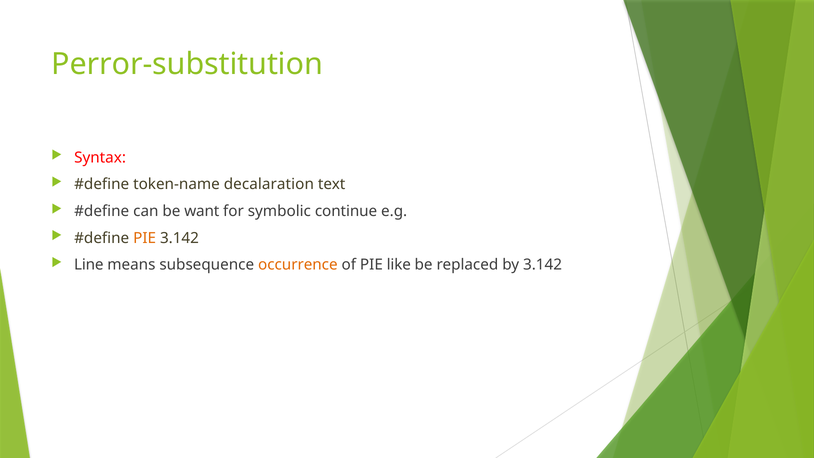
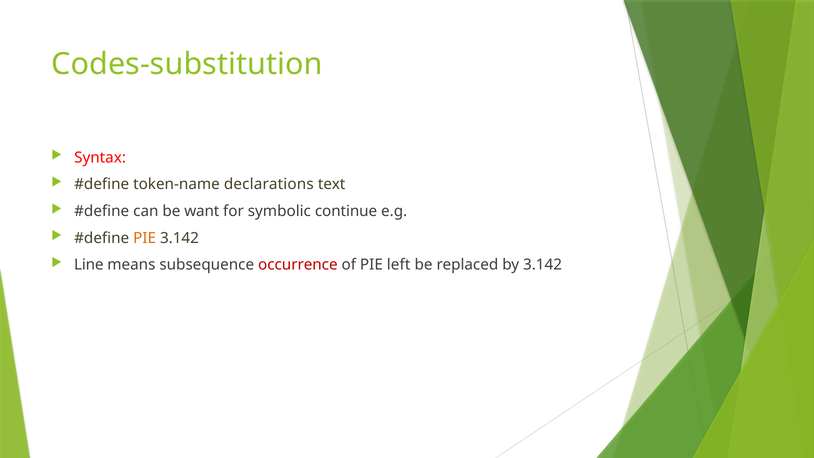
Perror-substitution: Perror-substitution -> Codes-substitution
decalaration: decalaration -> declarations
occurrence colour: orange -> red
like: like -> left
